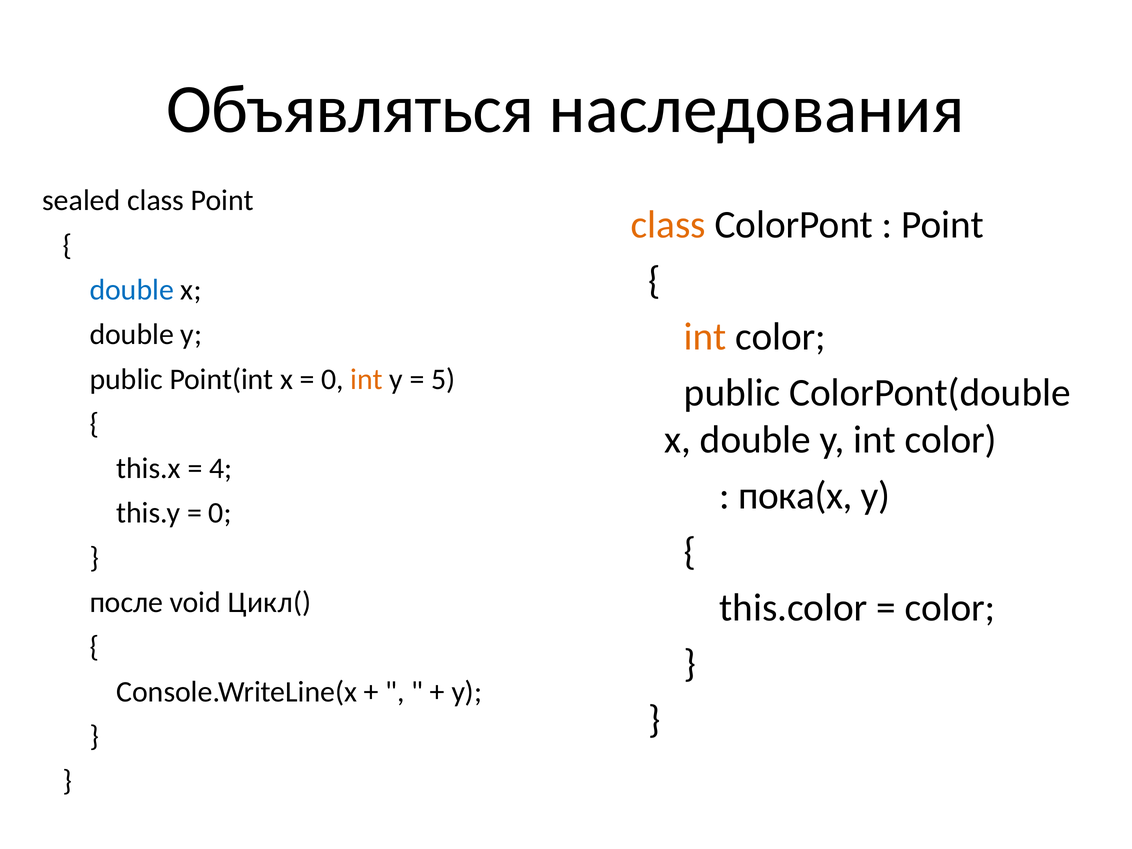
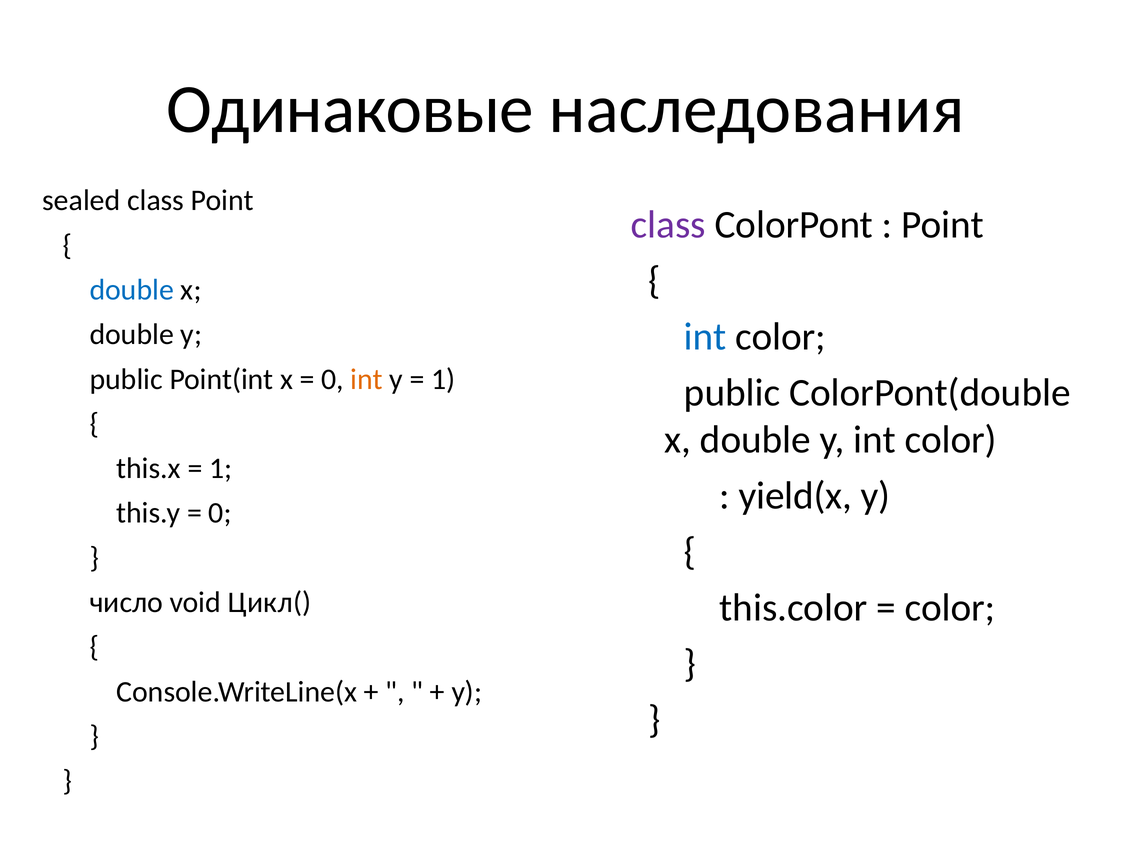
Объявляться: Объявляться -> Одинаковые
class at (668, 225) colour: orange -> purple
int at (705, 337) colour: orange -> blue
5 at (443, 379): 5 -> 1
4 at (221, 468): 4 -> 1
пока(x: пока(x -> yield(x
после: после -> число
